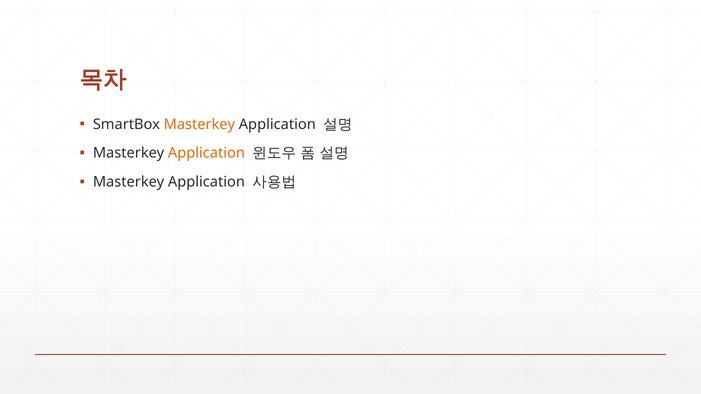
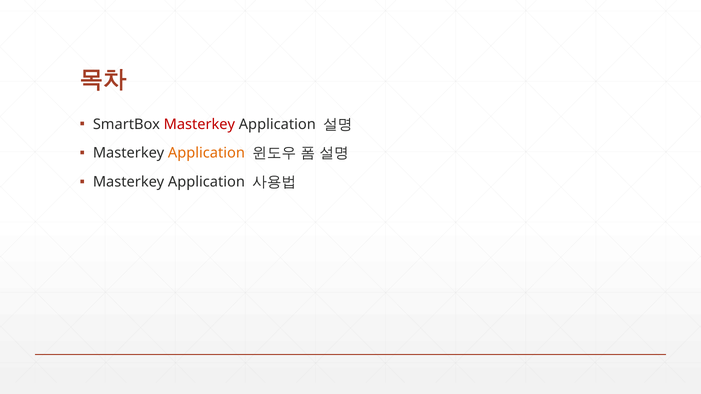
Masterkey at (199, 124) colour: orange -> red
